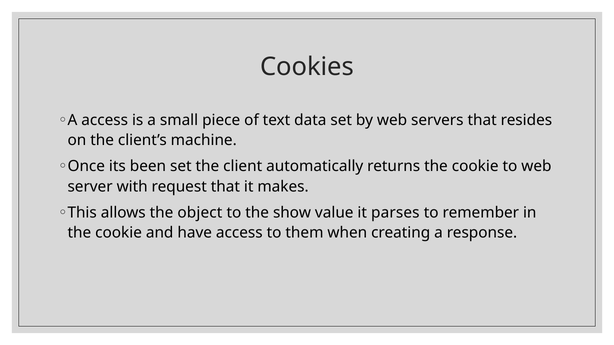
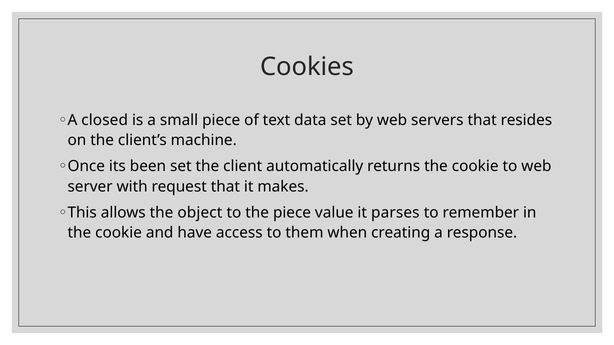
A access: access -> closed
the show: show -> piece
